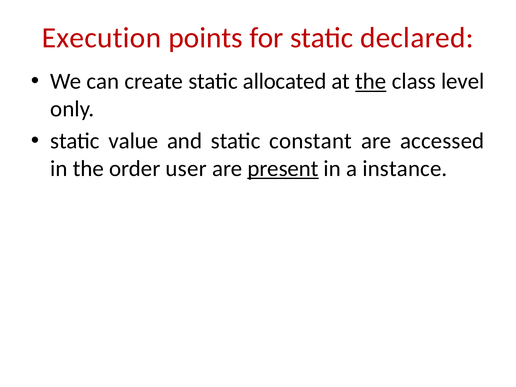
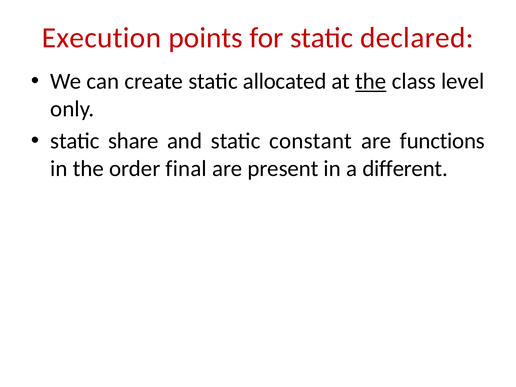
value: value -> share
accessed: accessed -> functions
user: user -> final
present underline: present -> none
instance: instance -> different
